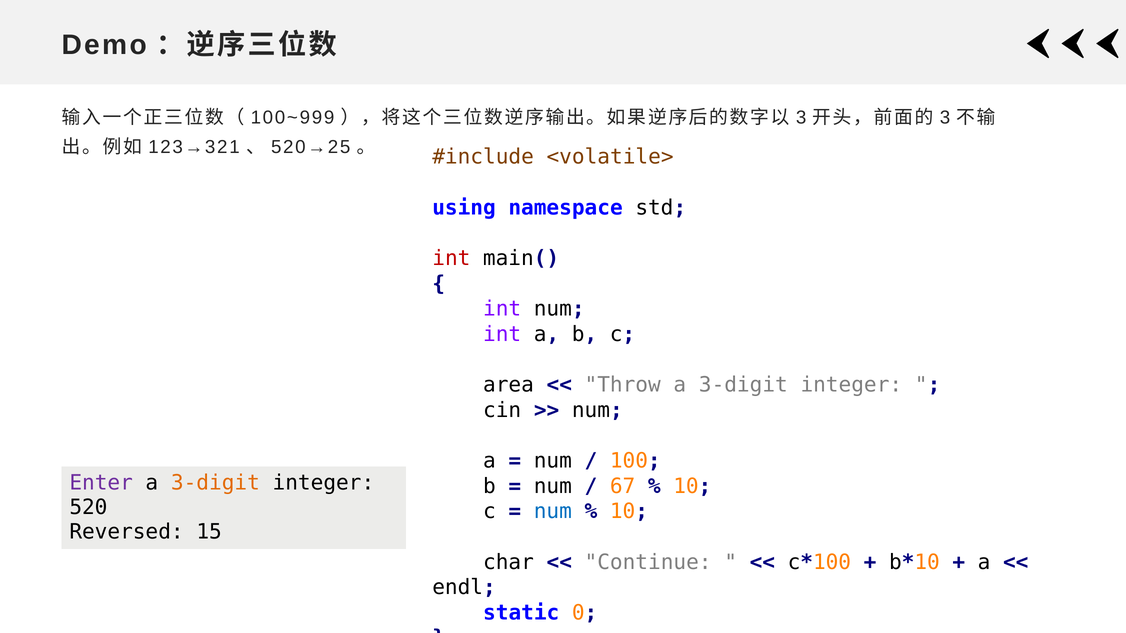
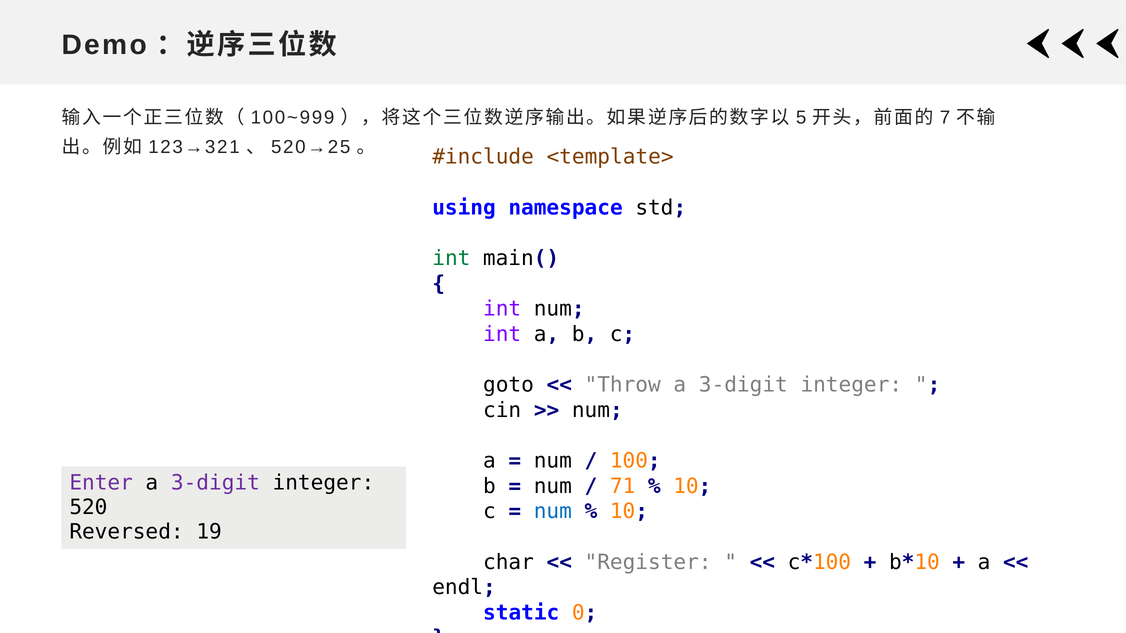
3 at (801, 118): 3 -> 5
3 at (945, 118): 3 -> 7
<volatile>: <volatile> -> <template>
int at (451, 258) colour: red -> green
area: area -> goto
3-digit at (215, 483) colour: orange -> purple
67: 67 -> 71
15: 15 -> 19
Continue: Continue -> Register
